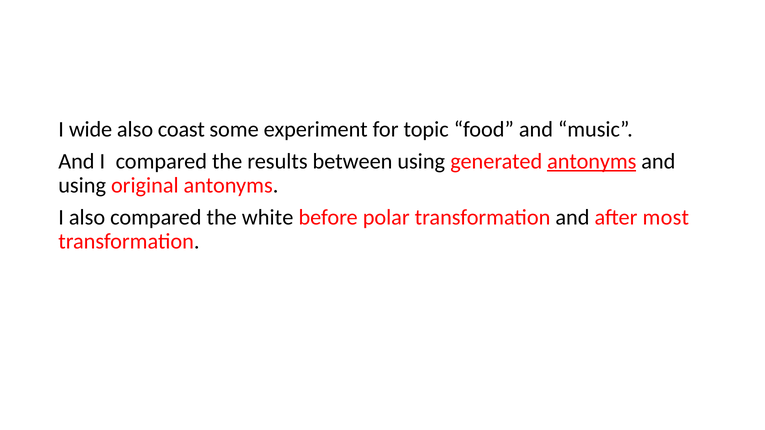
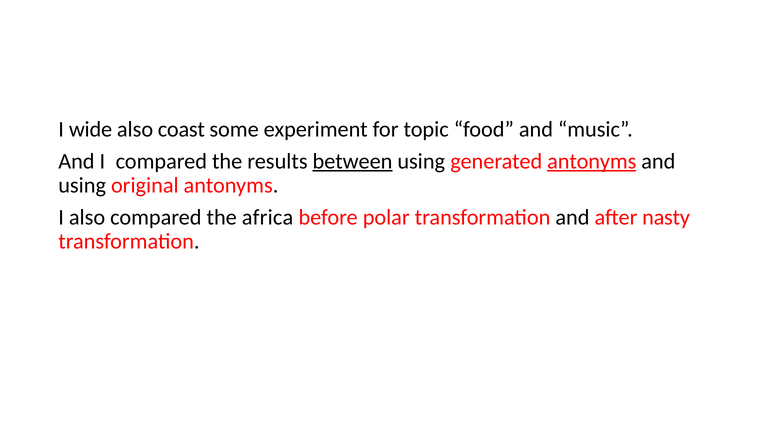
between underline: none -> present
white: white -> africa
most: most -> nasty
